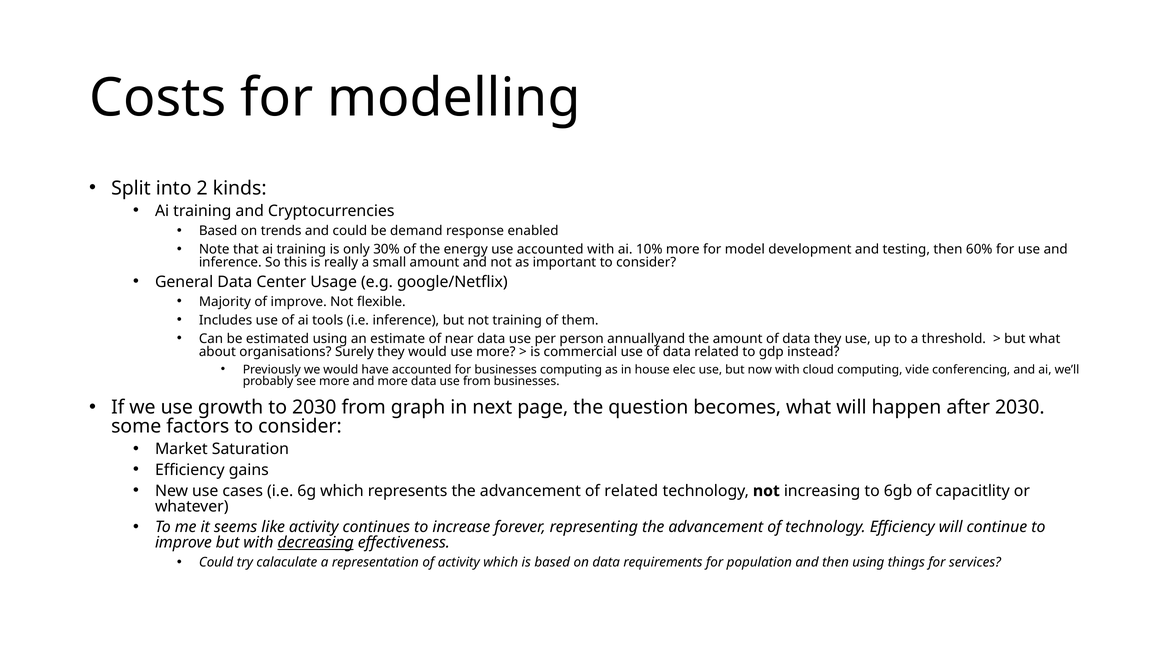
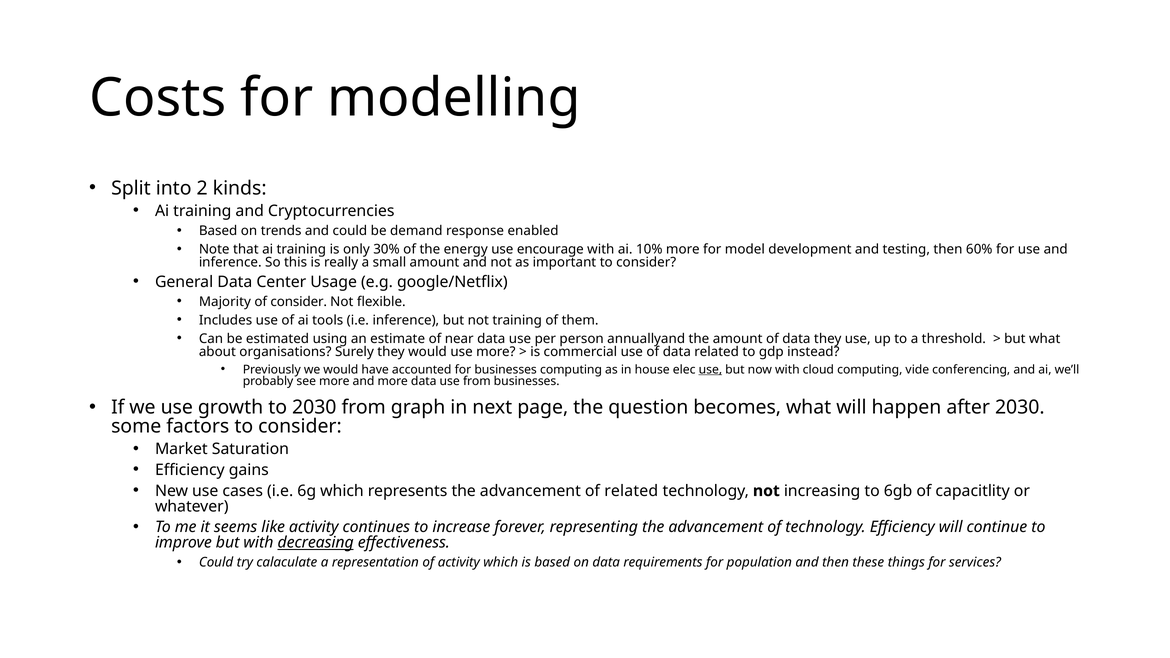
use accounted: accounted -> encourage
of improve: improve -> consider
use at (710, 370) underline: none -> present
then using: using -> these
